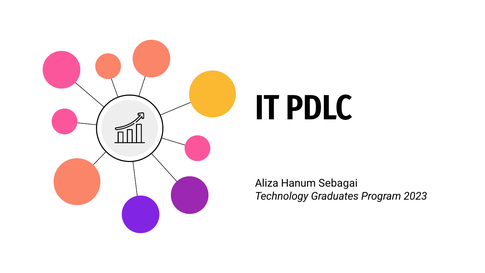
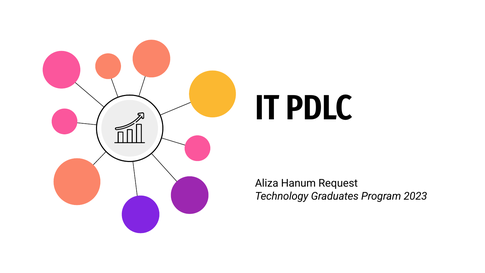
Sebagai: Sebagai -> Request
